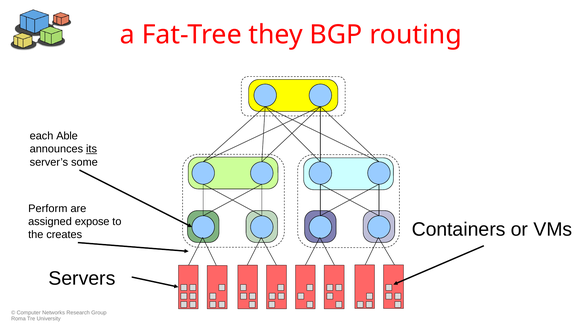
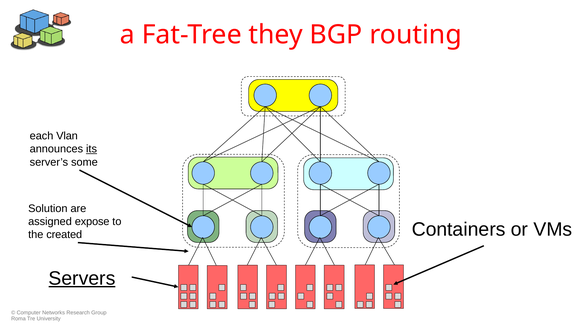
Able: Able -> Vlan
Perform: Perform -> Solution
creates: creates -> created
Servers underline: none -> present
